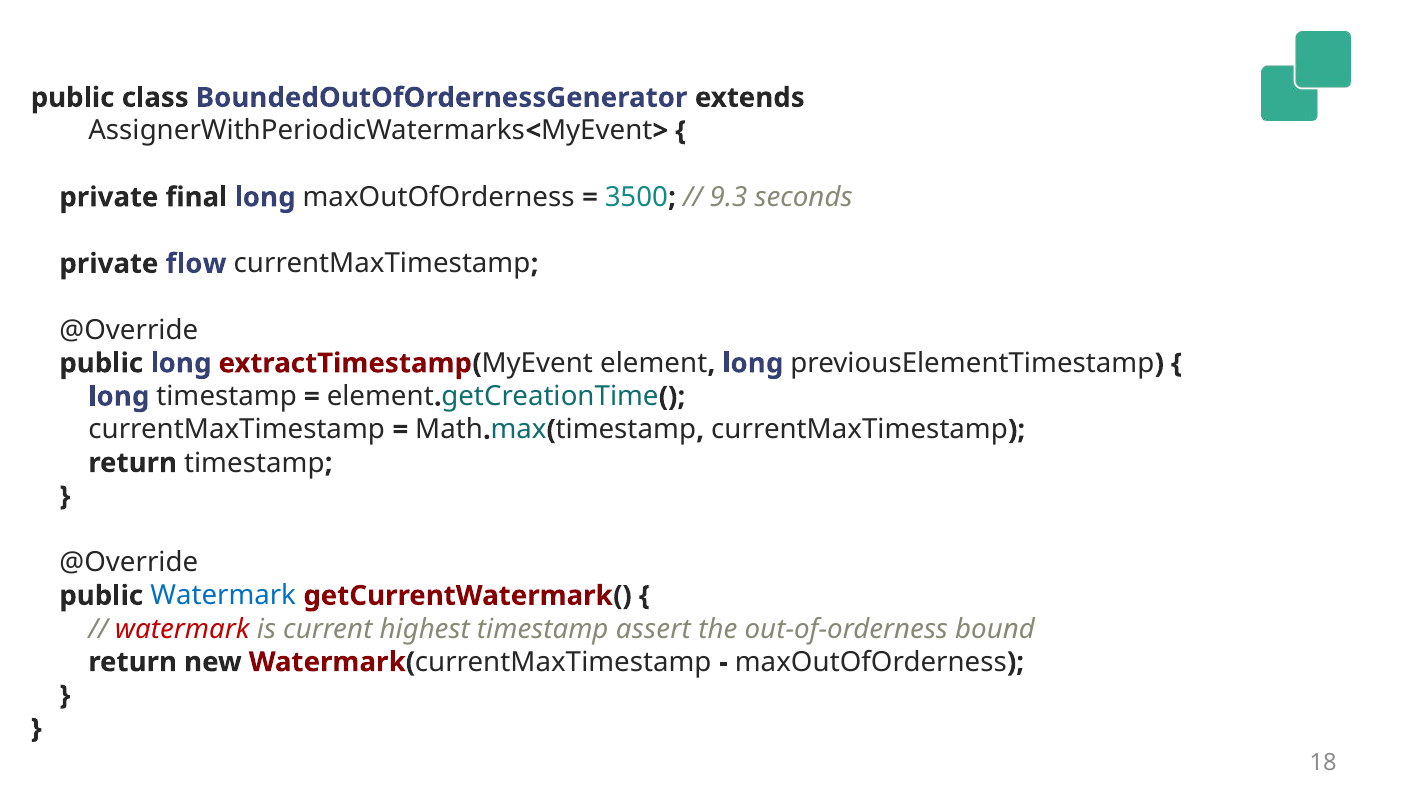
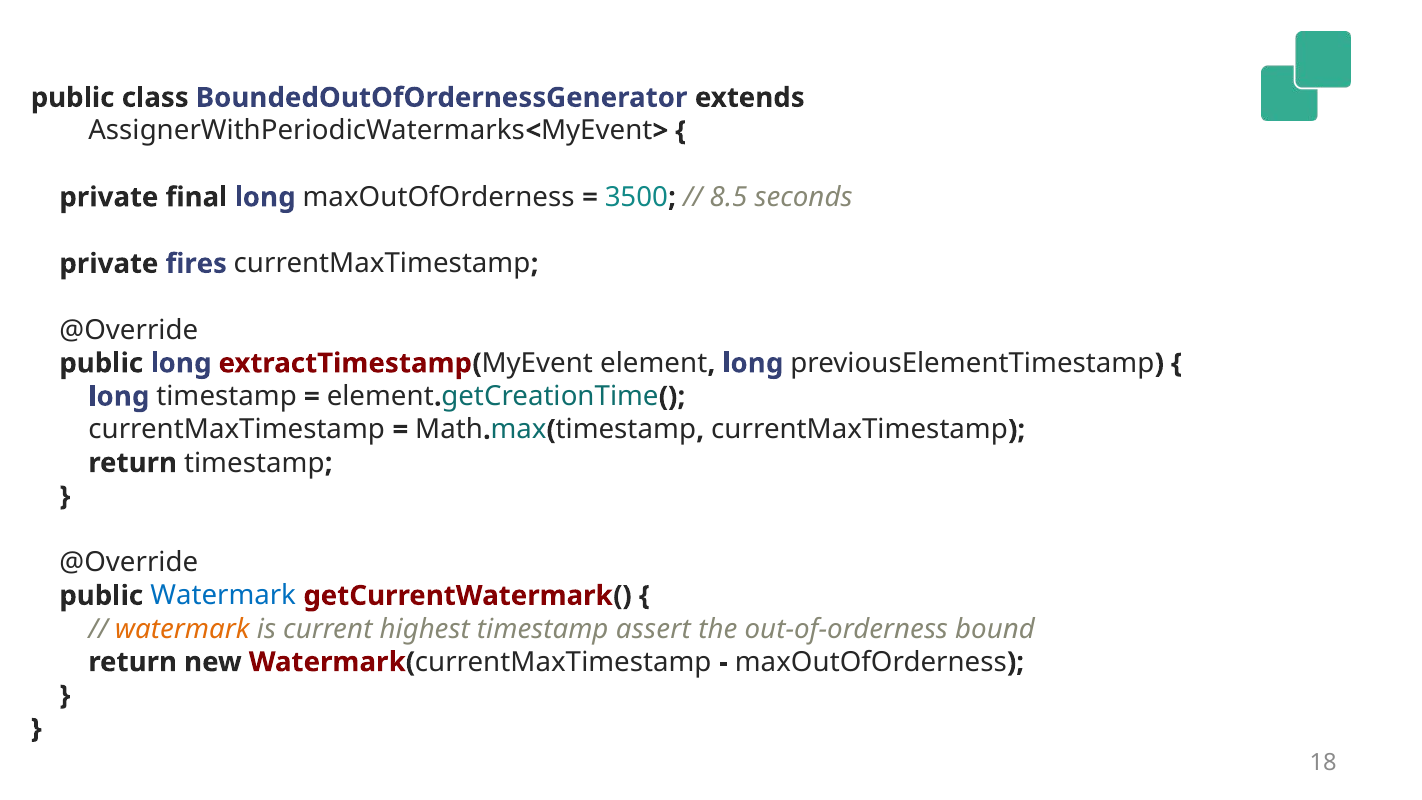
9.3: 9.3 -> 8.5
flow: flow -> fires
watermark at (182, 629) colour: red -> orange
